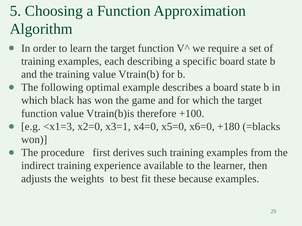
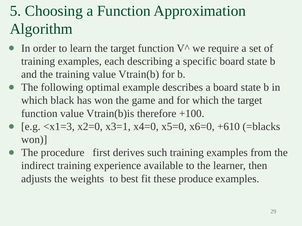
+180: +180 -> +610
because: because -> produce
